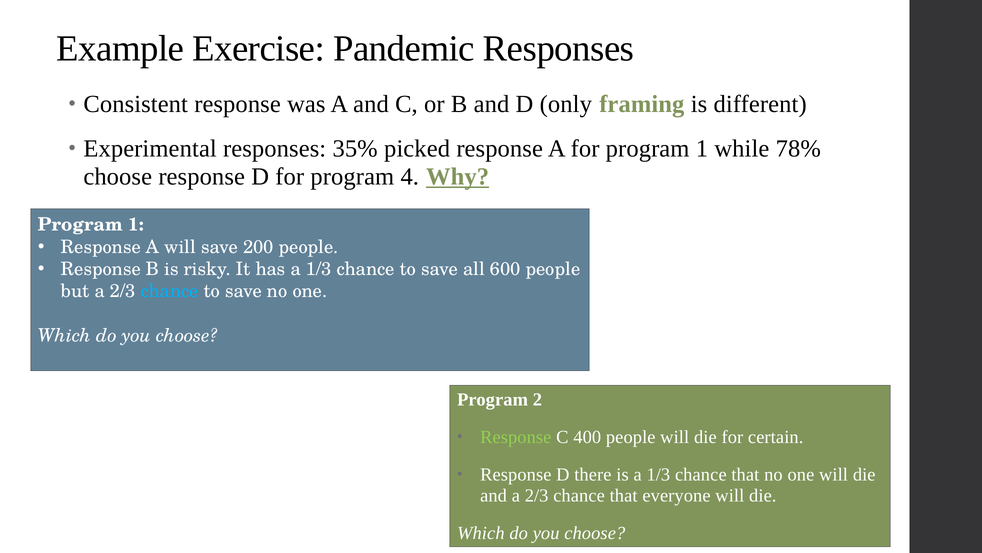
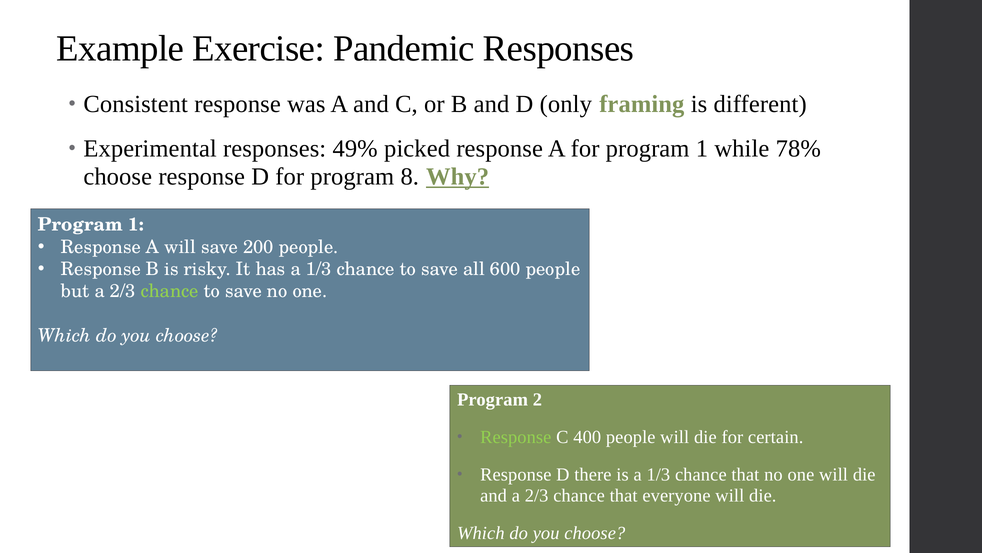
35%: 35% -> 49%
4: 4 -> 8
chance at (170, 291) colour: light blue -> light green
